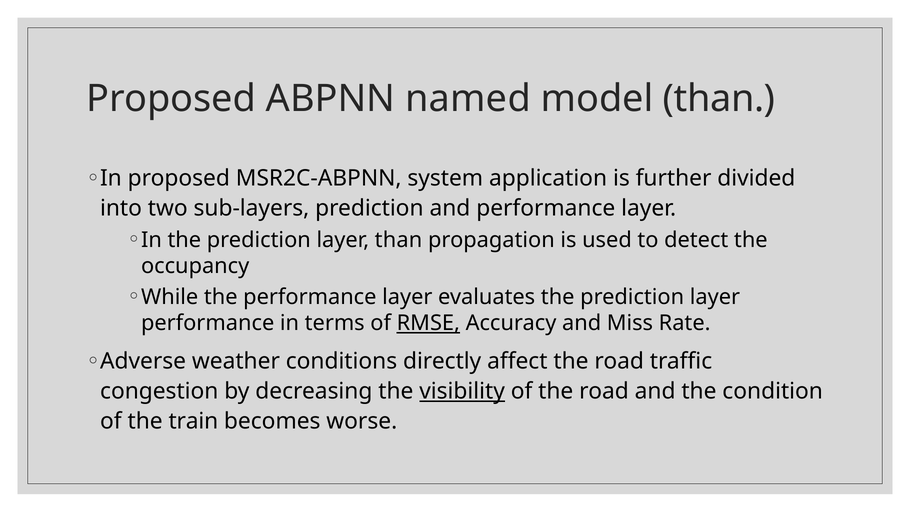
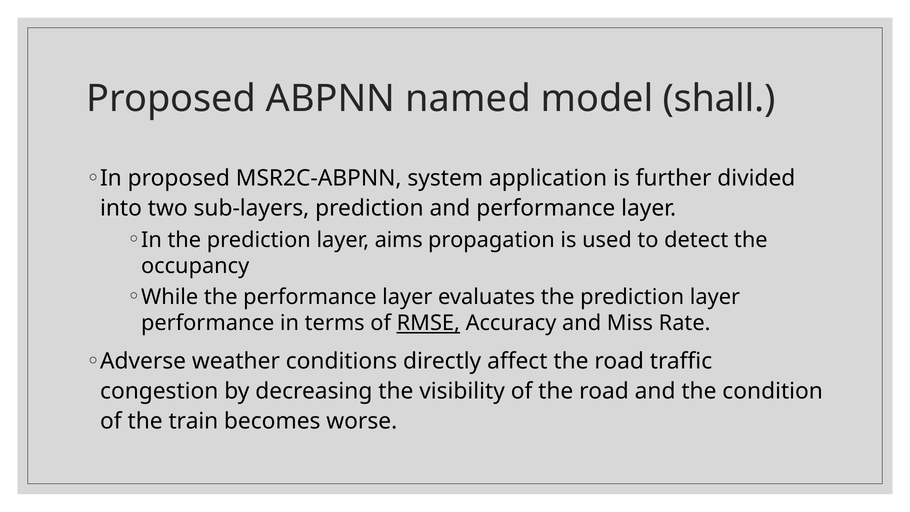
model than: than -> shall
layer than: than -> aims
visibility underline: present -> none
